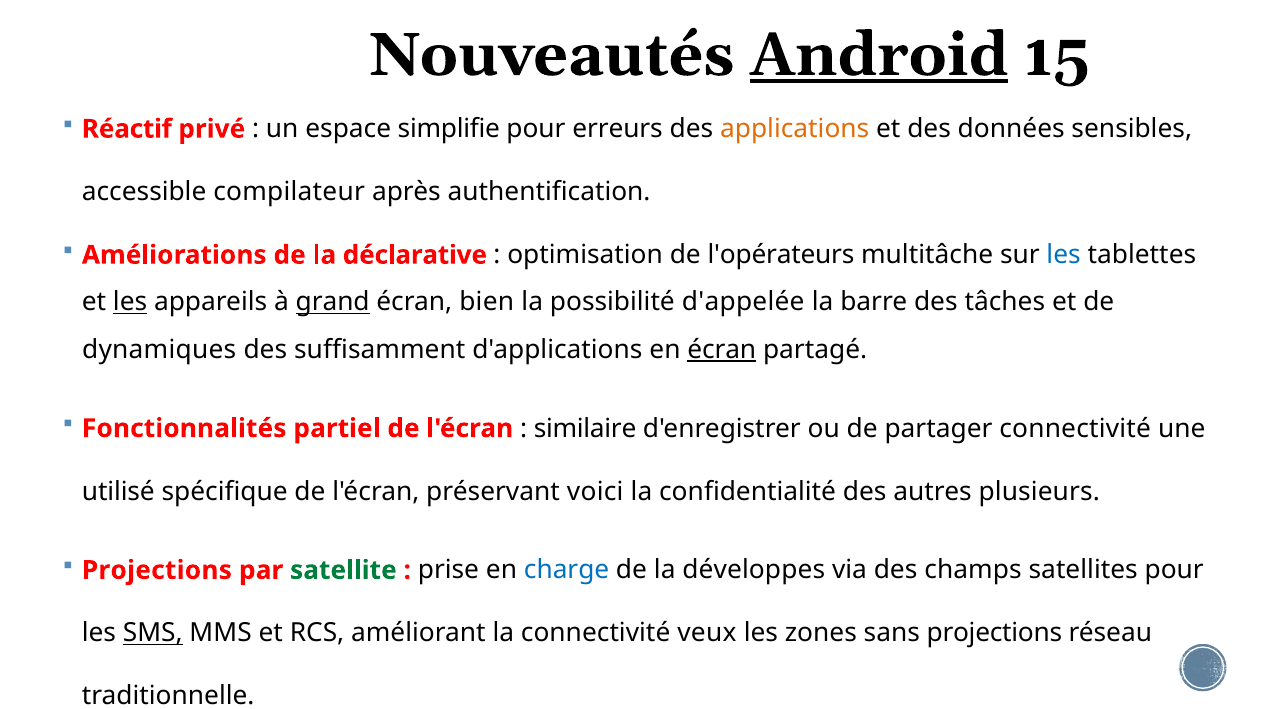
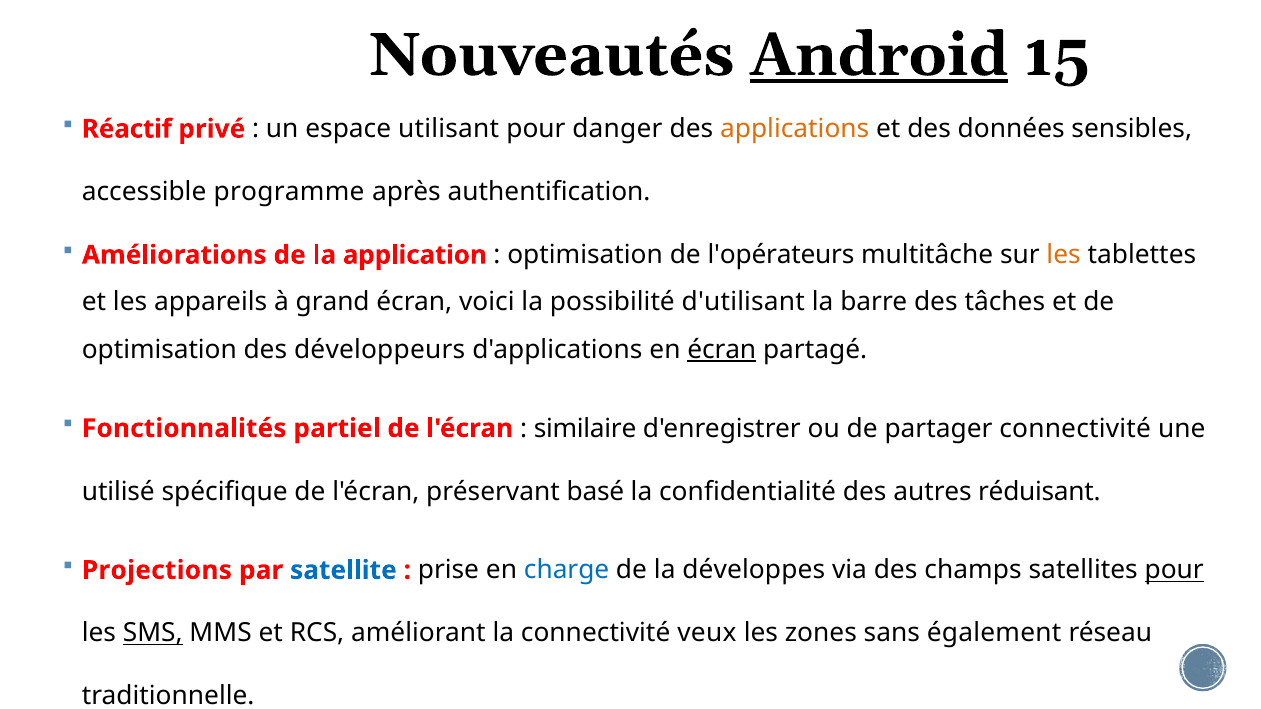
simplifie: simplifie -> utilisant
erreurs: erreurs -> danger
compilateur: compilateur -> programme
déclarative: déclarative -> application
les at (1064, 255) colour: blue -> orange
les at (130, 302) underline: present -> none
grand underline: present -> none
bien: bien -> voici
d'appelée: d'appelée -> d'utilisant
dynamiques at (159, 350): dynamiques -> optimisation
suffisamment: suffisamment -> développeurs
voici: voici -> basé
plusieurs: plusieurs -> réduisant
satellite colour: green -> blue
pour at (1174, 570) underline: none -> present
sans projections: projections -> également
